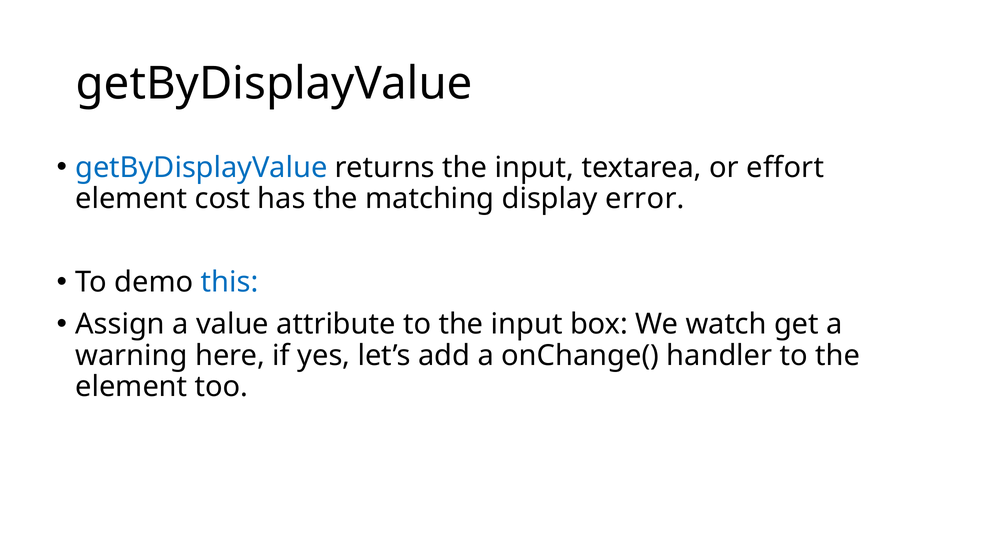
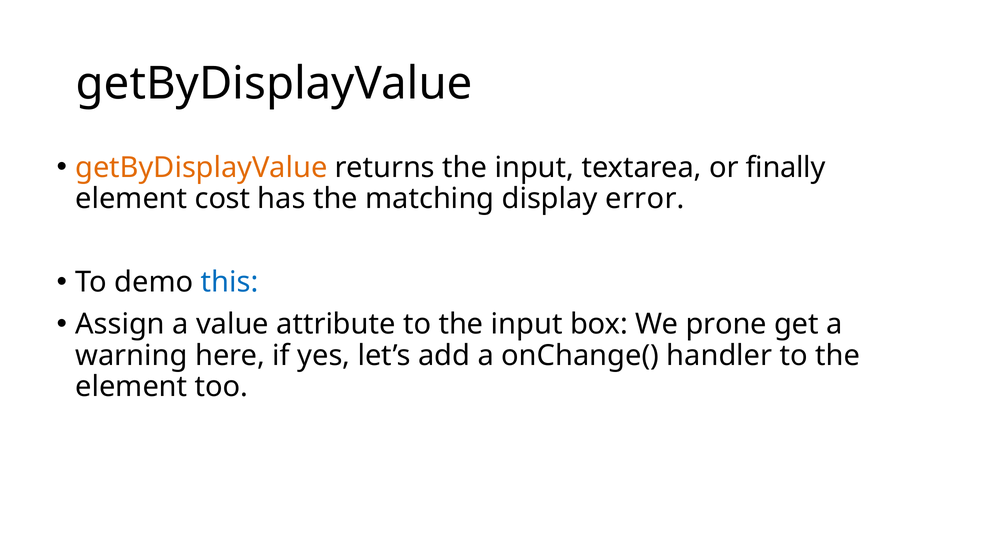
getByDisplayValue at (201, 168) colour: blue -> orange
effort: effort -> finally
watch: watch -> prone
